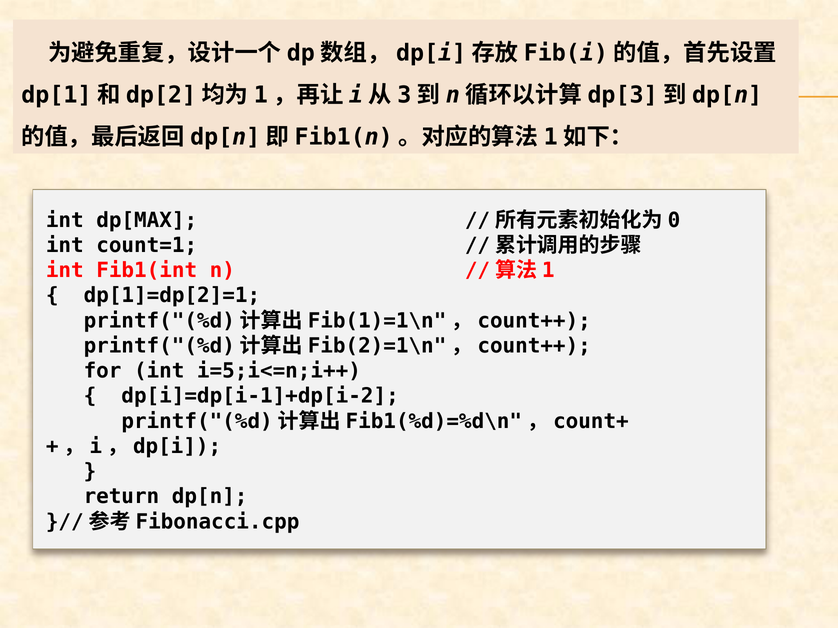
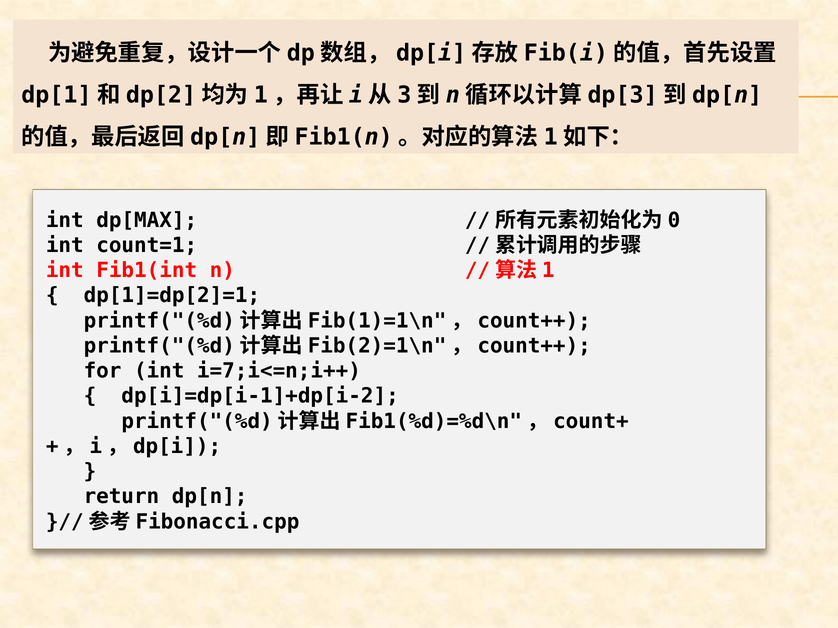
i=5;i<=n;i++: i=5;i<=n;i++ -> i=7;i<=n;i++
